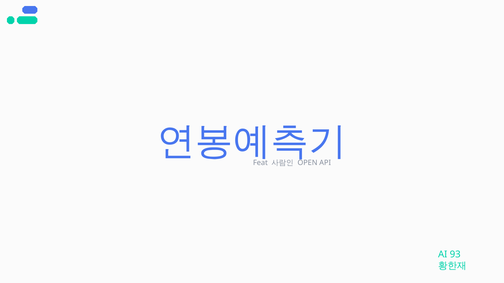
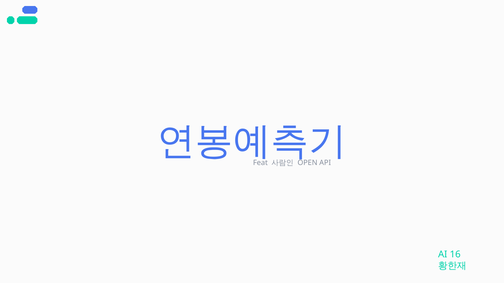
93: 93 -> 16
